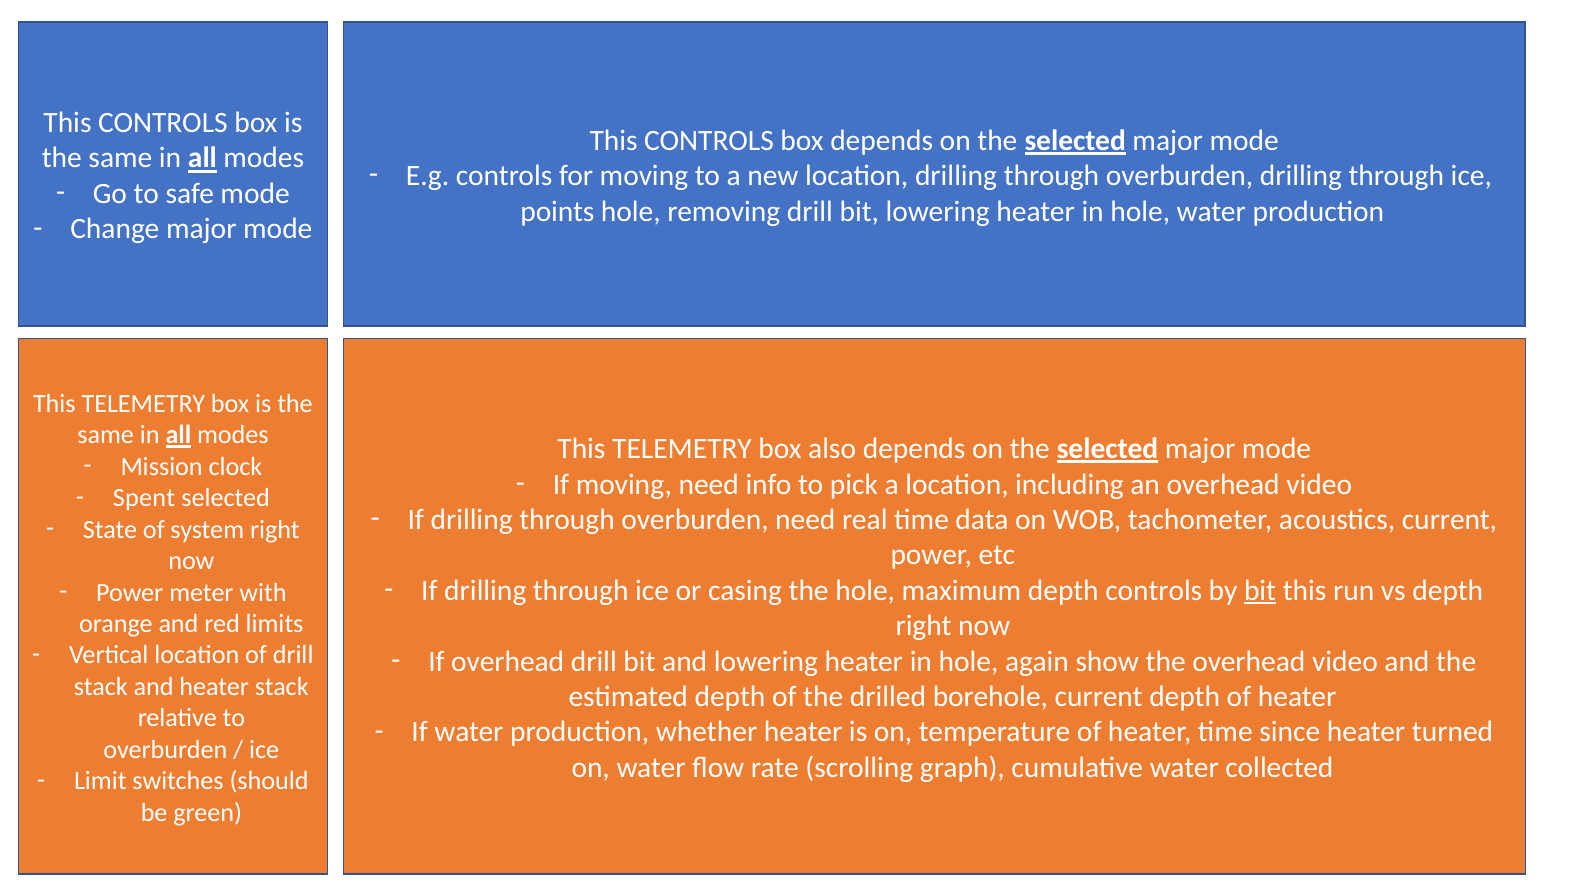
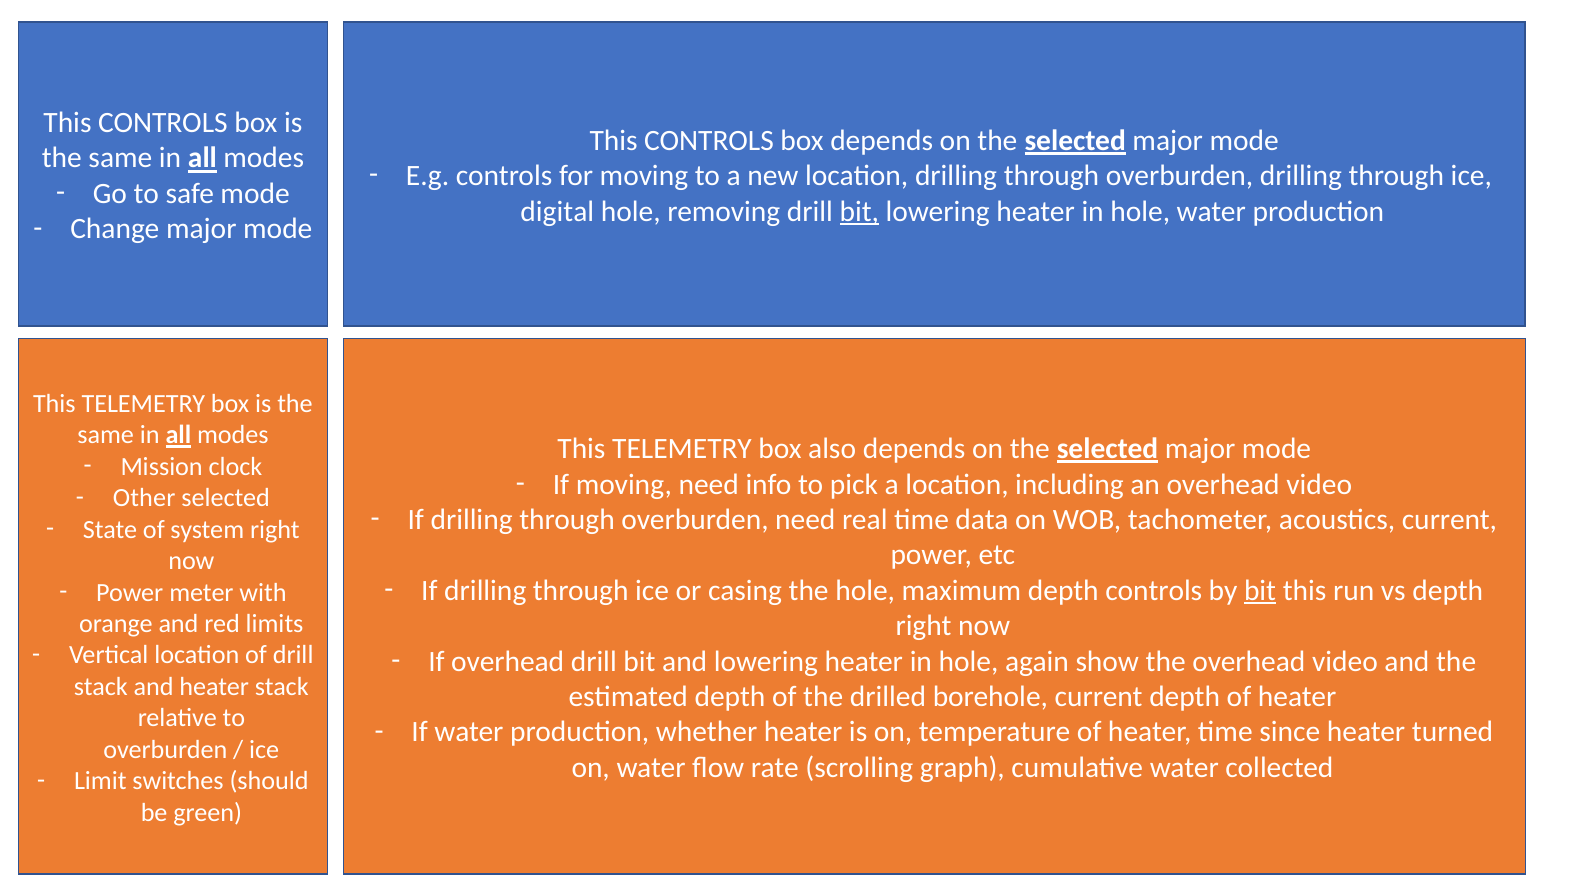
points: points -> digital
bit at (859, 211) underline: none -> present
Spent: Spent -> Other
